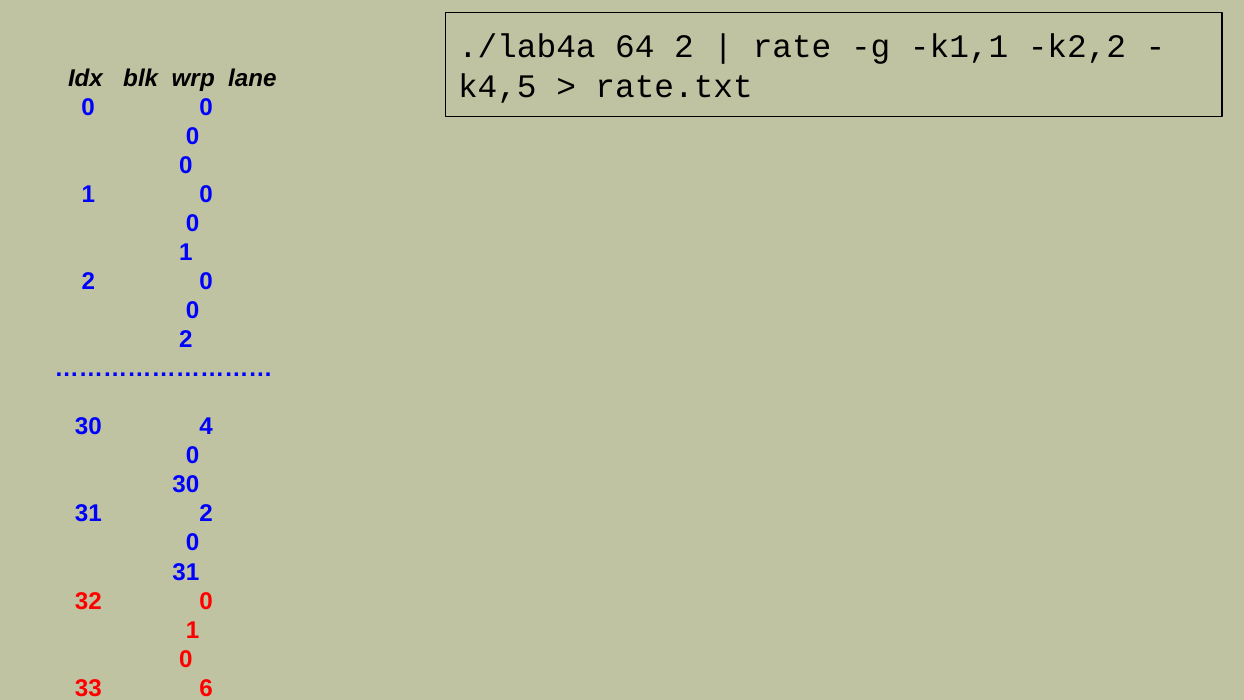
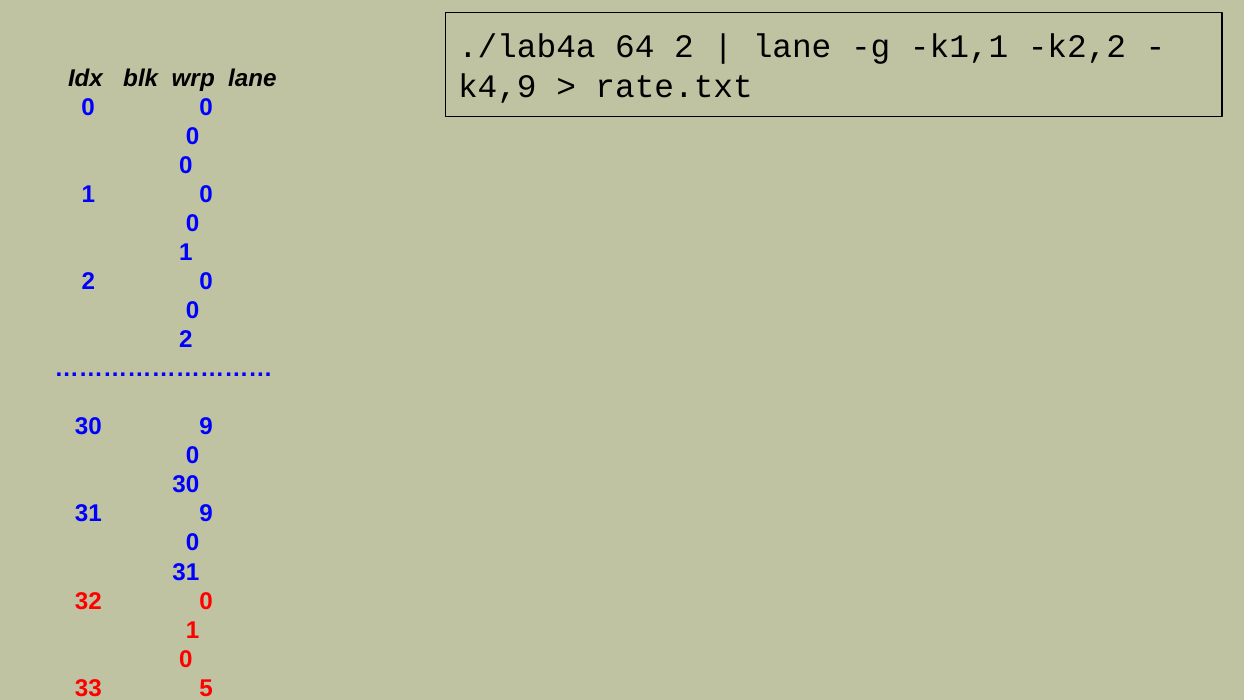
rate at (792, 47): rate -> lane
k4,5: k4,5 -> k4,9
30 4: 4 -> 9
31 2: 2 -> 9
6: 6 -> 5
